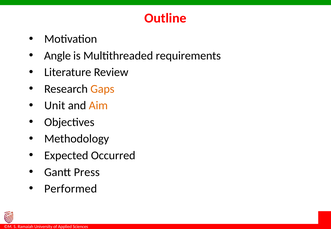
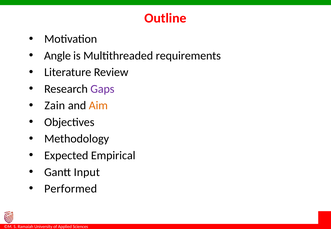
Gaps colour: orange -> purple
Unit: Unit -> Zain
Occurred: Occurred -> Empirical
Press: Press -> Input
